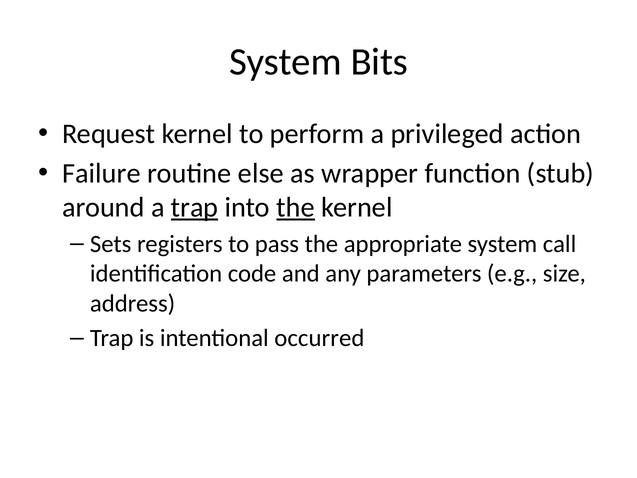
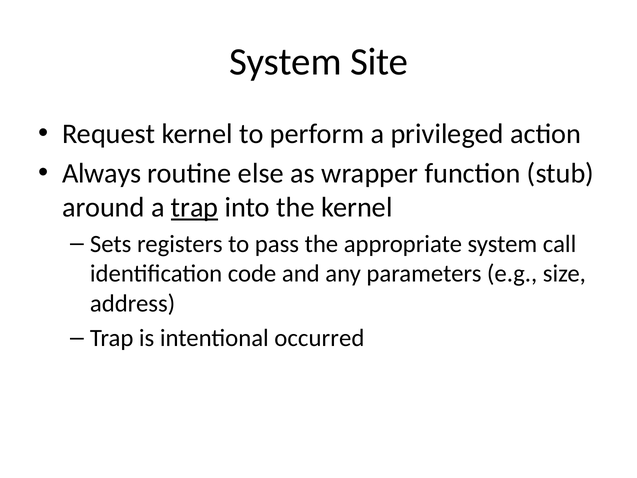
Bits: Bits -> Site
Failure: Failure -> Always
the at (296, 207) underline: present -> none
